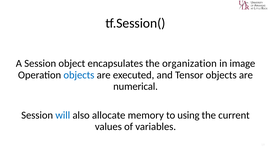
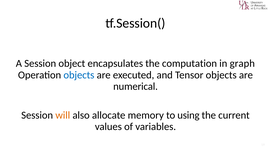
organization: organization -> computation
image: image -> graph
will colour: blue -> orange
